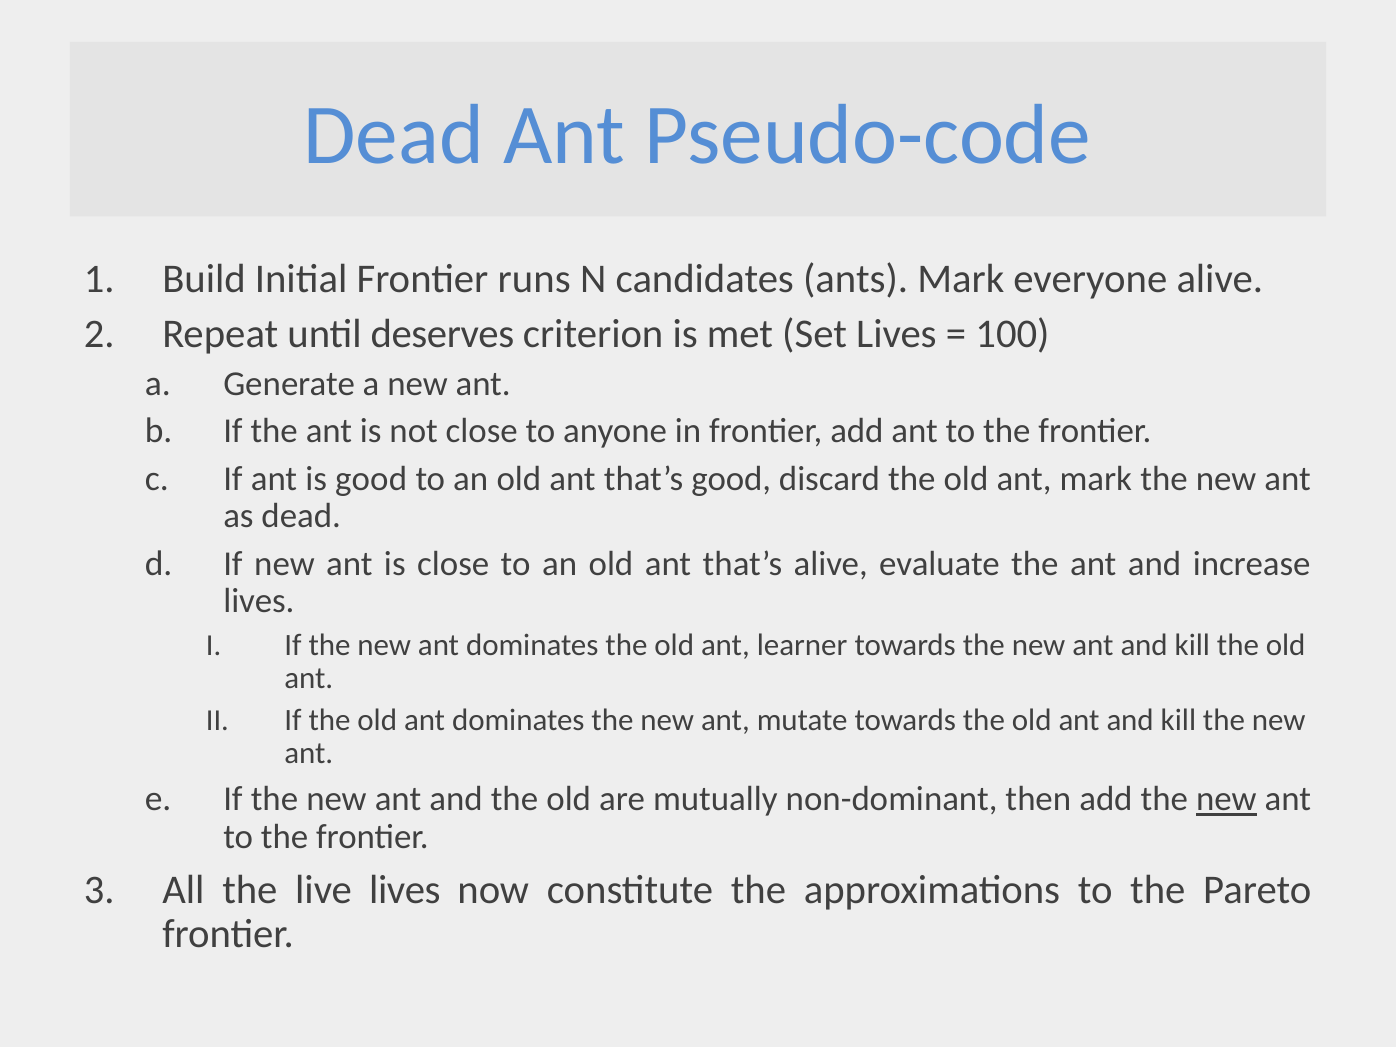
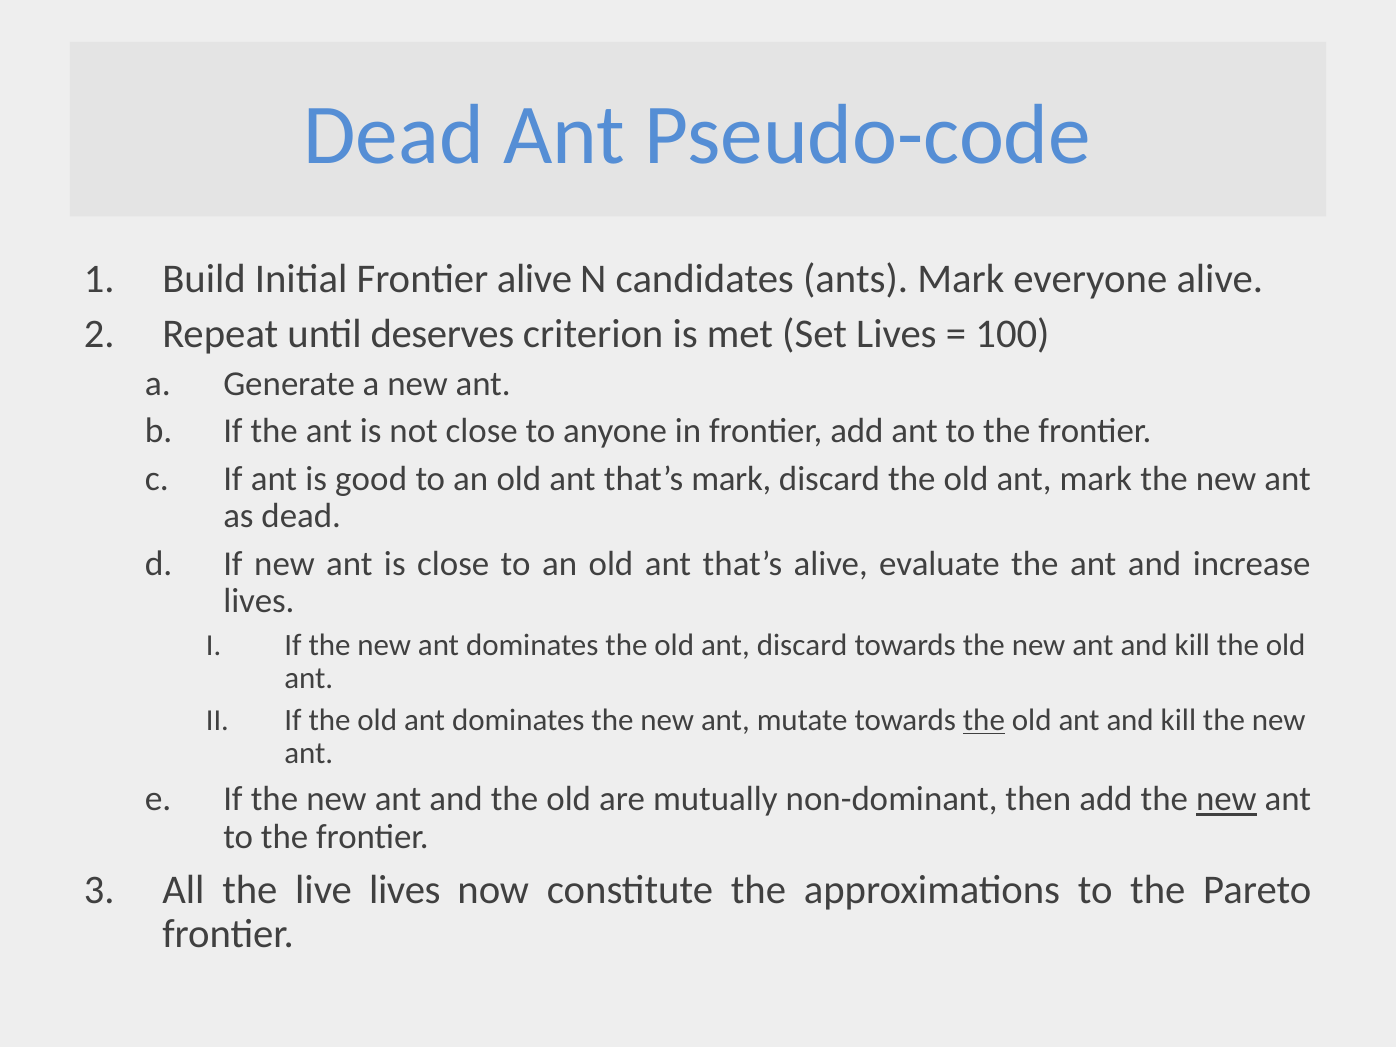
Frontier runs: runs -> alive
that’s good: good -> mark
ant learner: learner -> discard
the at (984, 720) underline: none -> present
